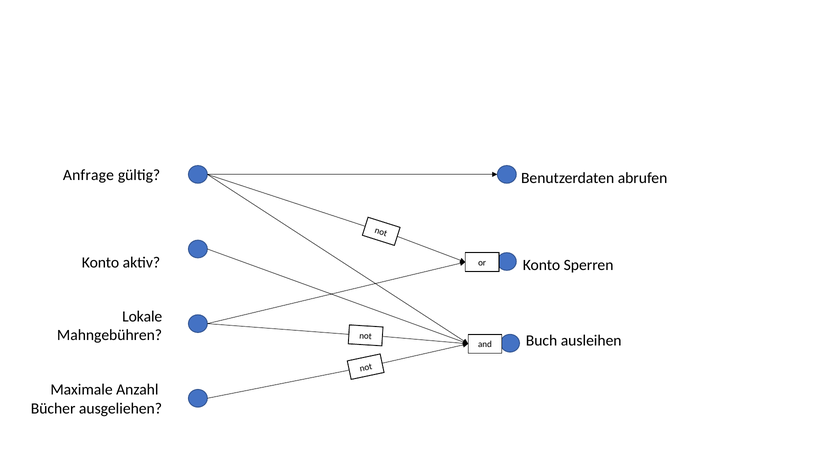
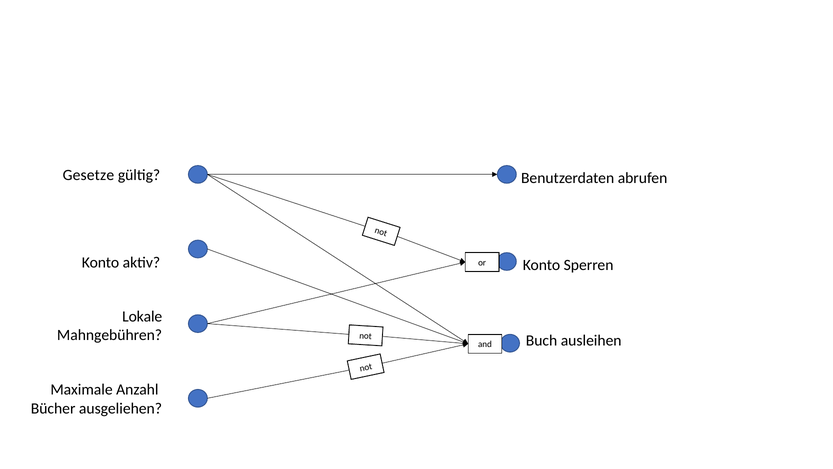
Anfrage: Anfrage -> Gesetze
